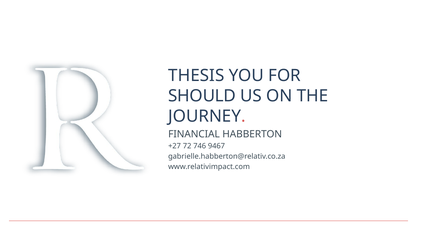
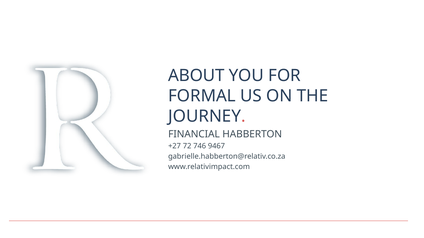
THESIS: THESIS -> ABOUT
SHOULD: SHOULD -> FORMAL
